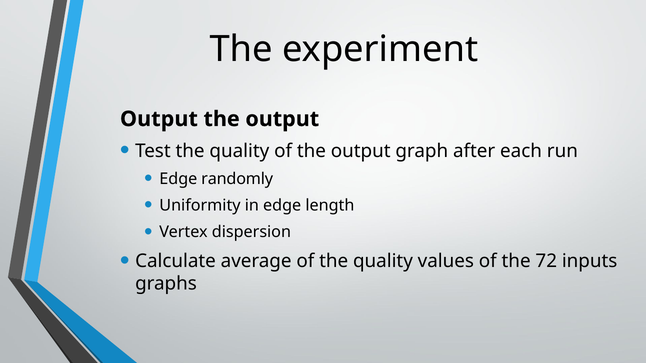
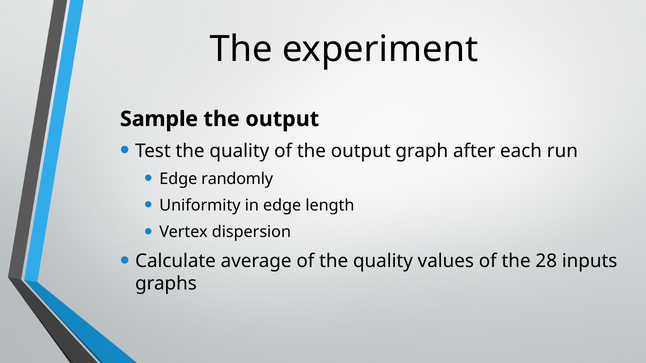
Output at (159, 119): Output -> Sample
72: 72 -> 28
